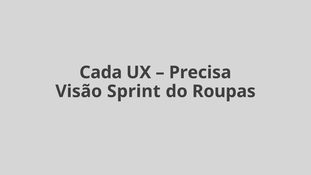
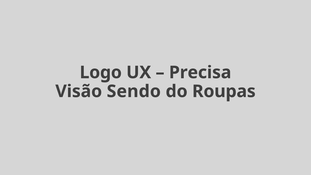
Cada: Cada -> Logo
Sprint: Sprint -> Sendo
